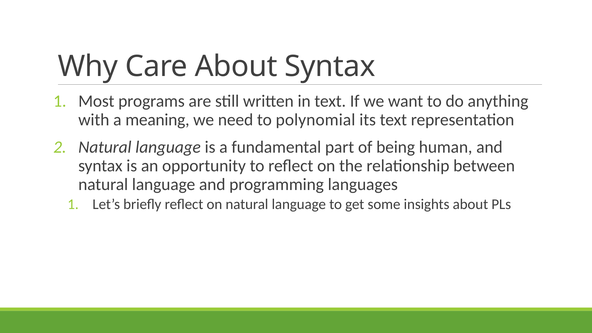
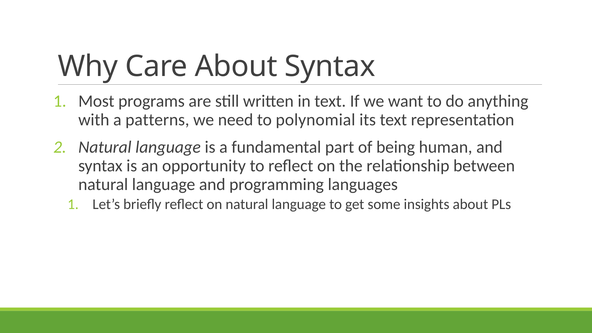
meaning: meaning -> patterns
